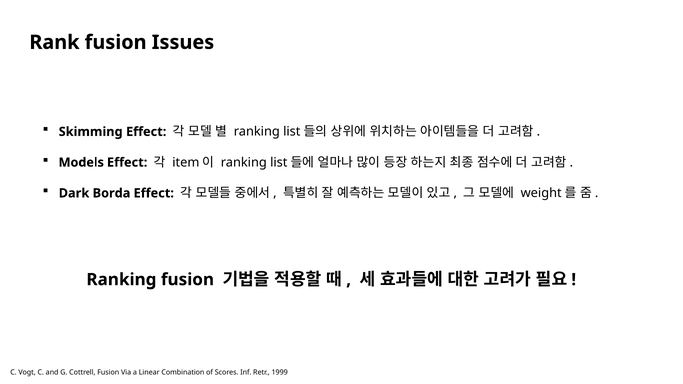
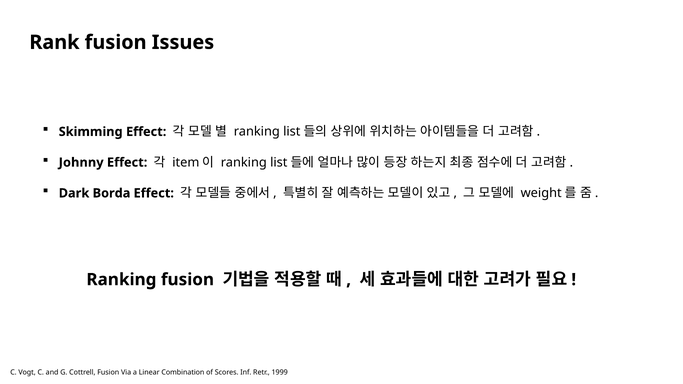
Models: Models -> Johnny
